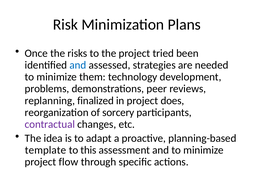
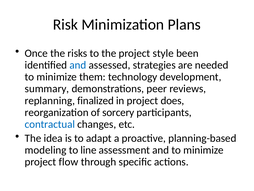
tried: tried -> style
problems: problems -> summary
contractual colour: purple -> blue
template: template -> modeling
this: this -> line
